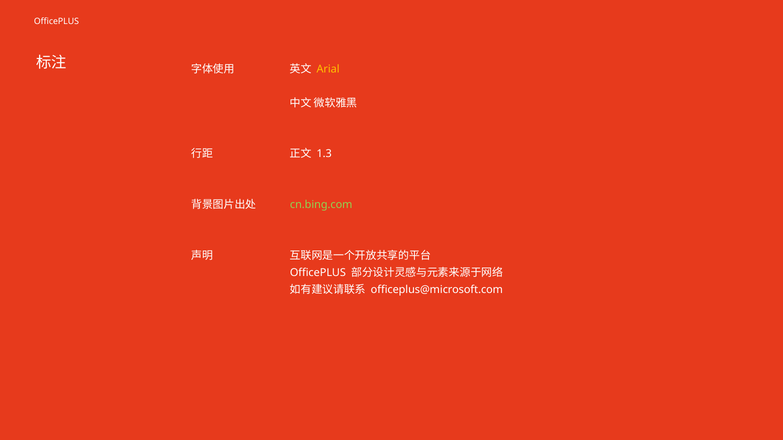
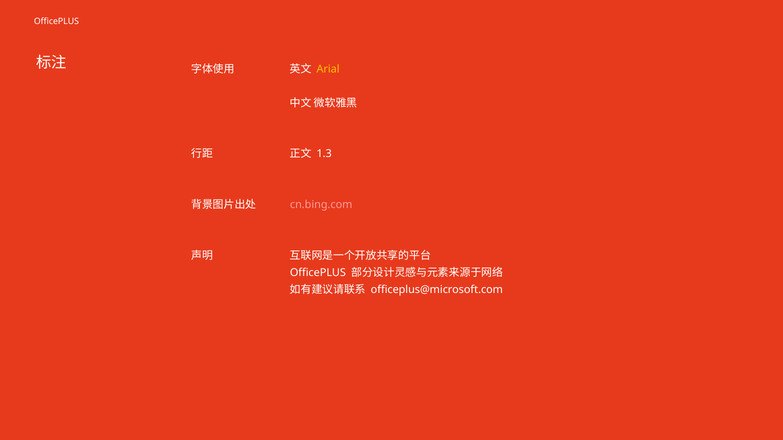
cn.bing.com colour: light green -> pink
